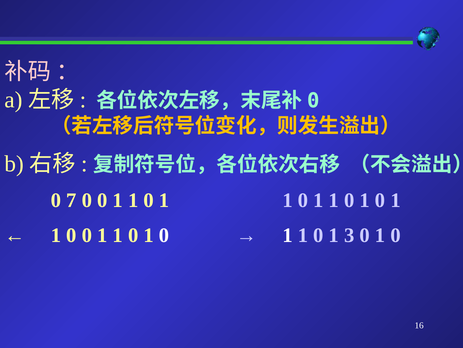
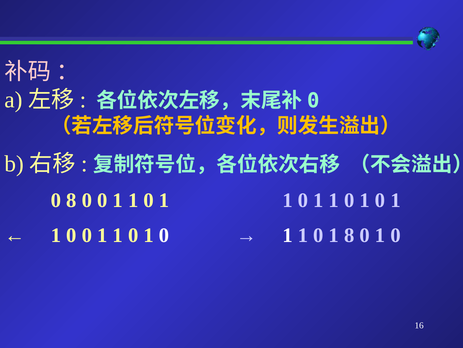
0 7: 7 -> 8
1 3: 3 -> 8
